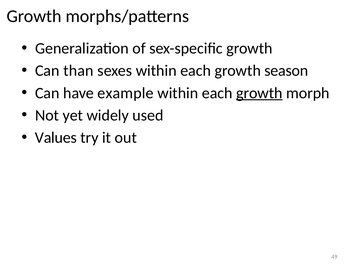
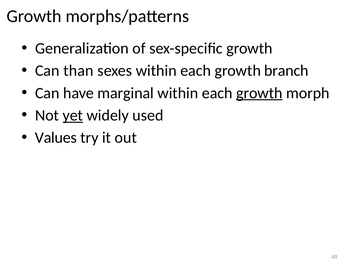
season: season -> branch
example: example -> marginal
yet underline: none -> present
